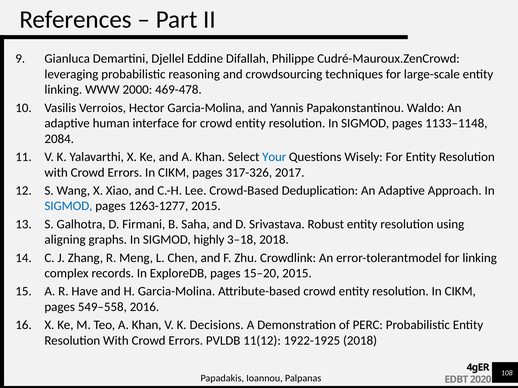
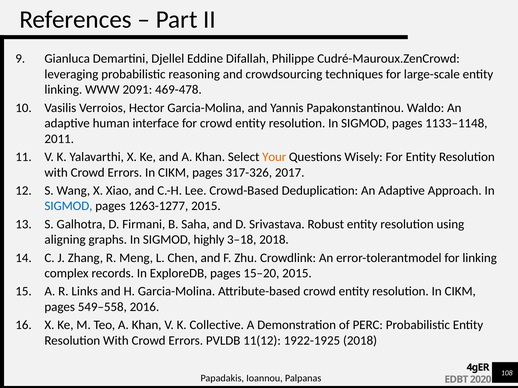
2000: 2000 -> 2091
2084: 2084 -> 2011
Your colour: blue -> orange
Have: Have -> Links
Decisions: Decisions -> Collective
